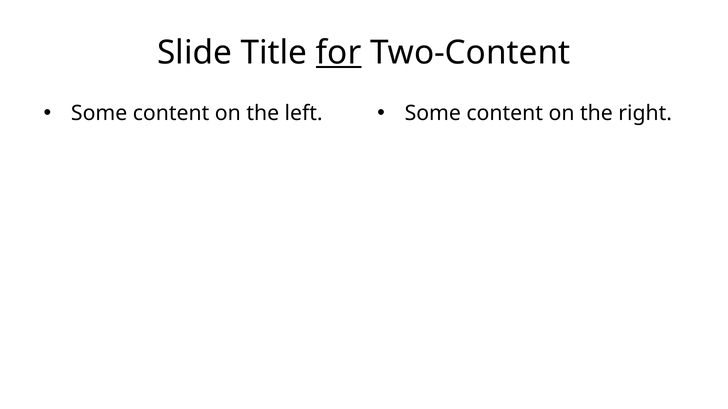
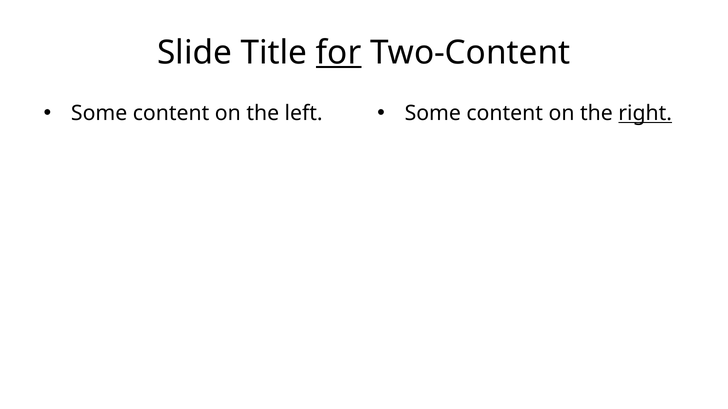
right underline: none -> present
